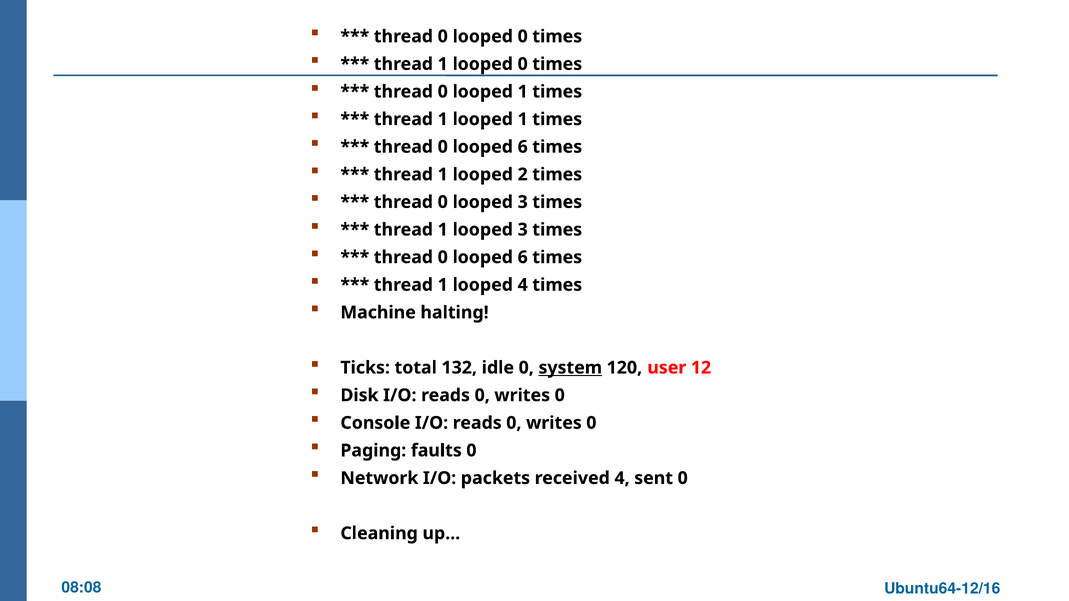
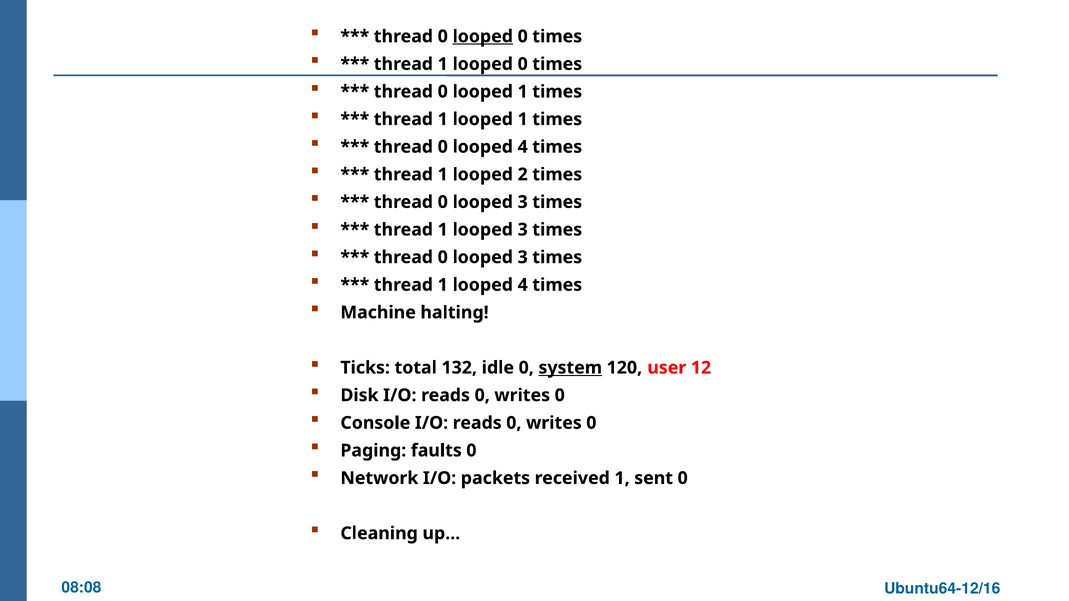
looped at (483, 36) underline: none -> present
6 at (523, 147): 6 -> 4
6 at (523, 257): 6 -> 3
received 4: 4 -> 1
